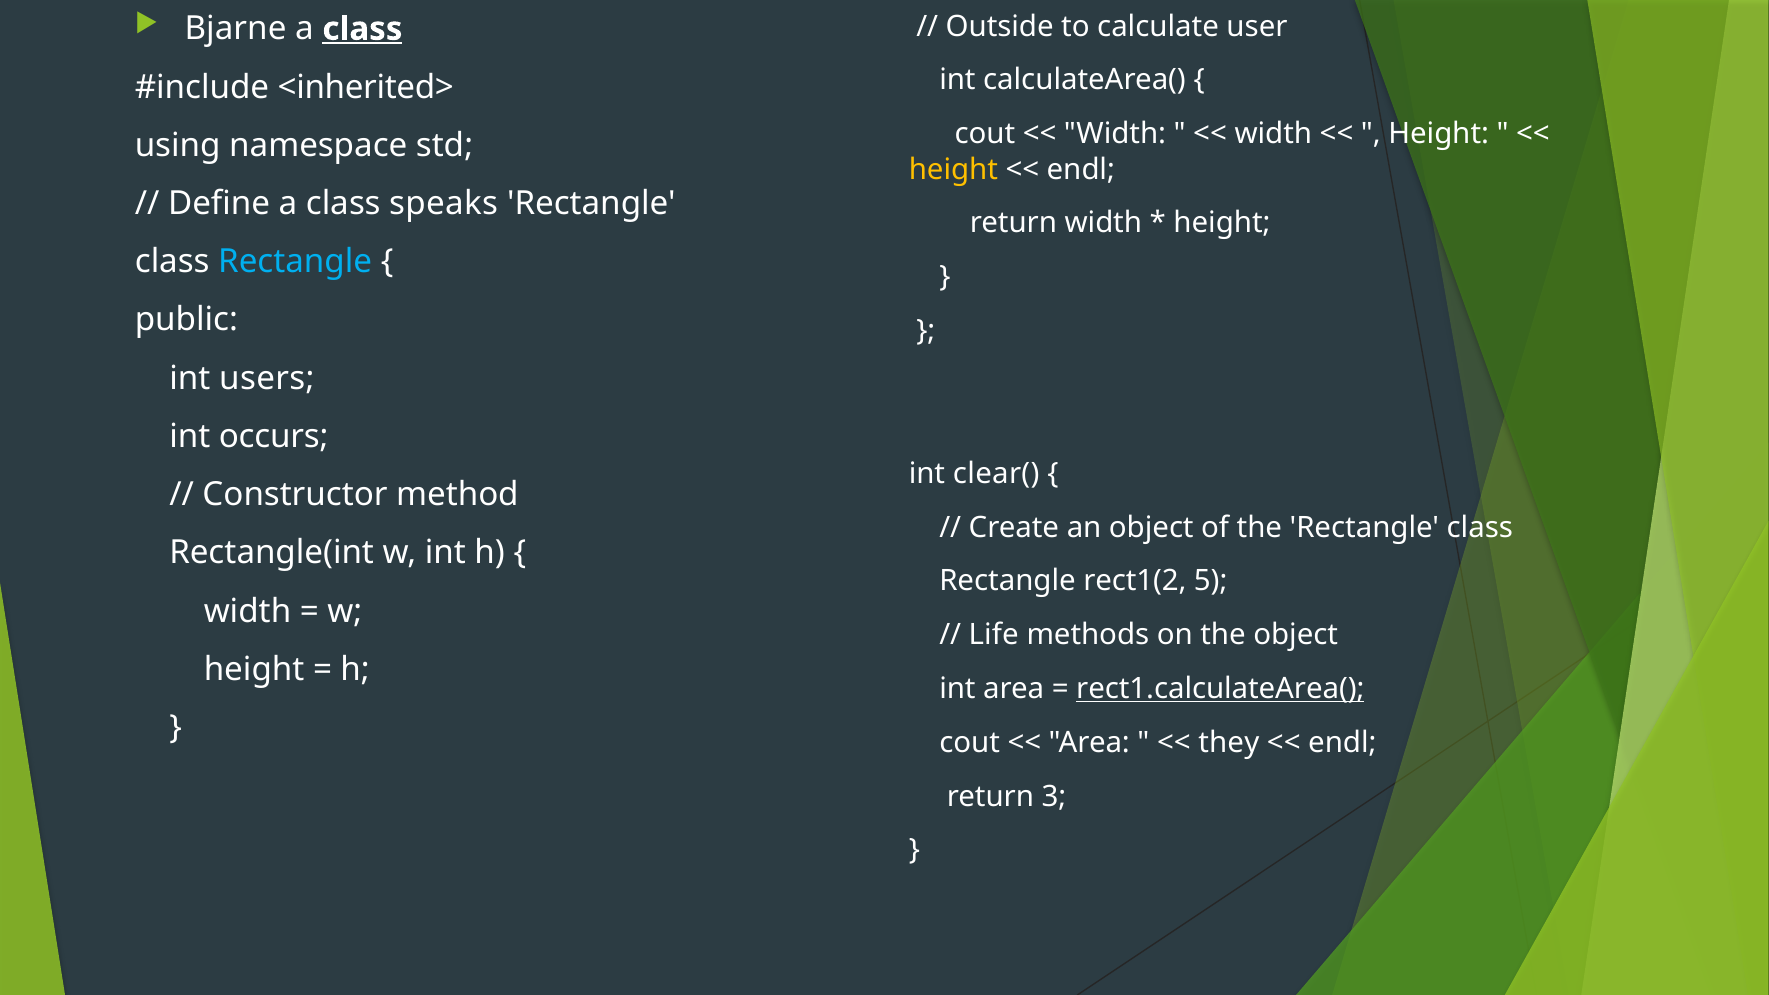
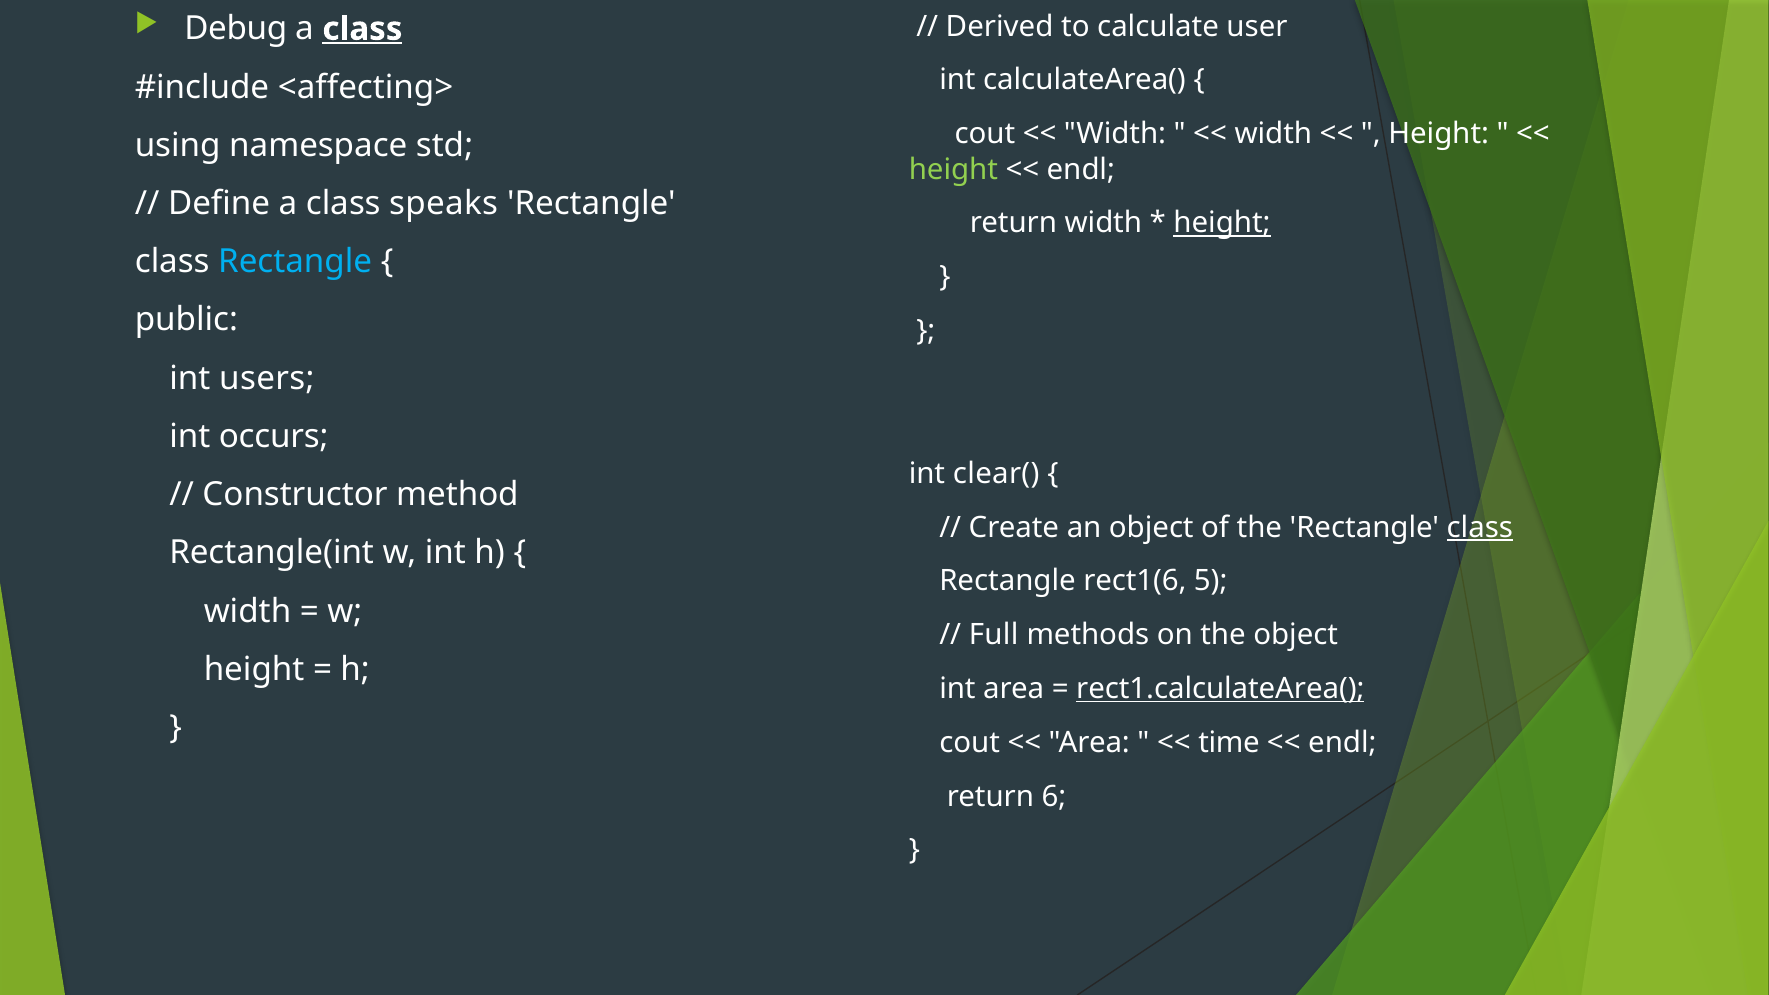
Bjarne: Bjarne -> Debug
Outside: Outside -> Derived
<inherited>: <inherited> -> <affecting>
height at (953, 169) colour: yellow -> light green
height at (1222, 223) underline: none -> present
class at (1480, 528) underline: none -> present
rect1(2: rect1(2 -> rect1(6
Life: Life -> Full
they: they -> time
3: 3 -> 6
